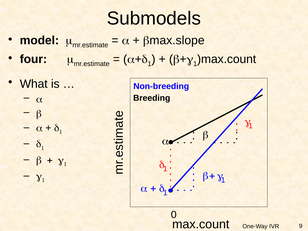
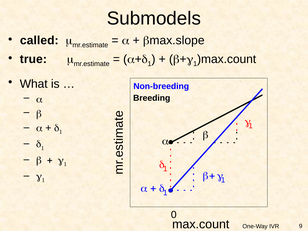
model: model -> called
four: four -> true
